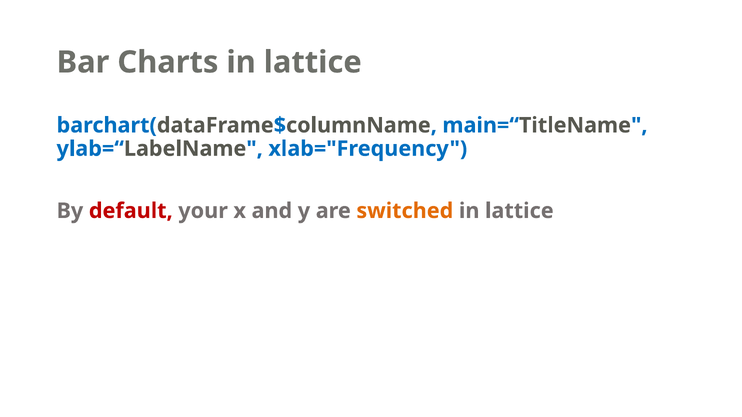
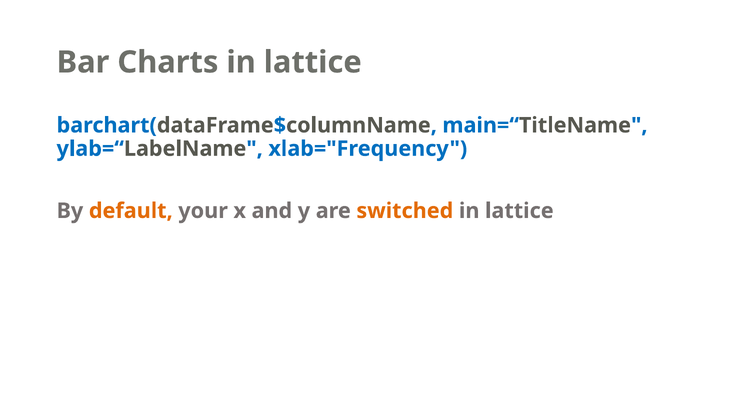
default colour: red -> orange
